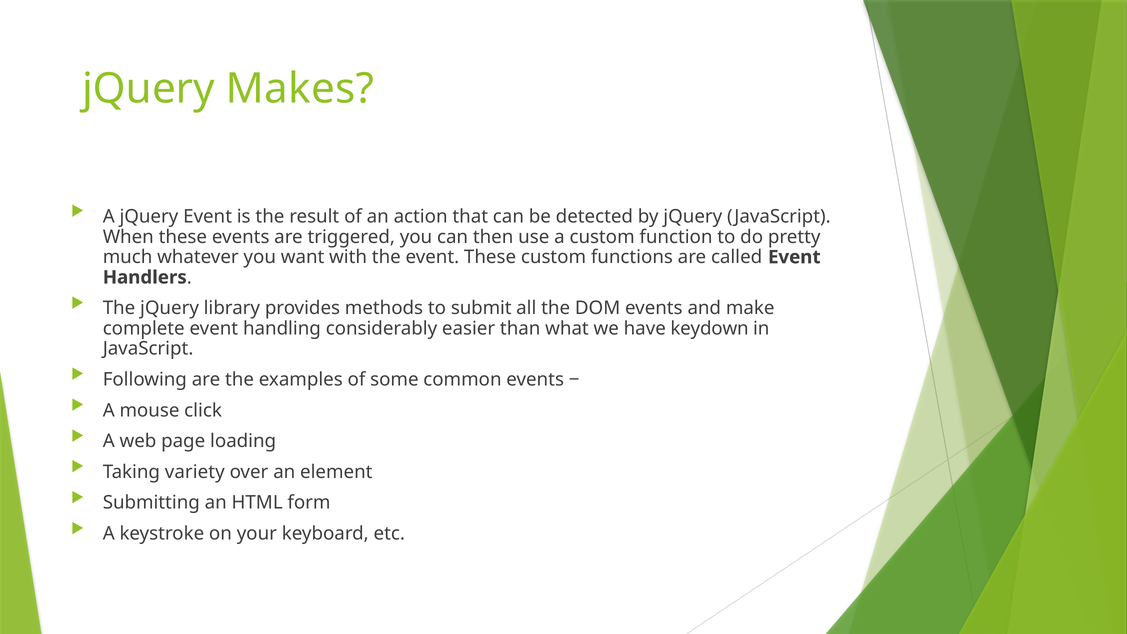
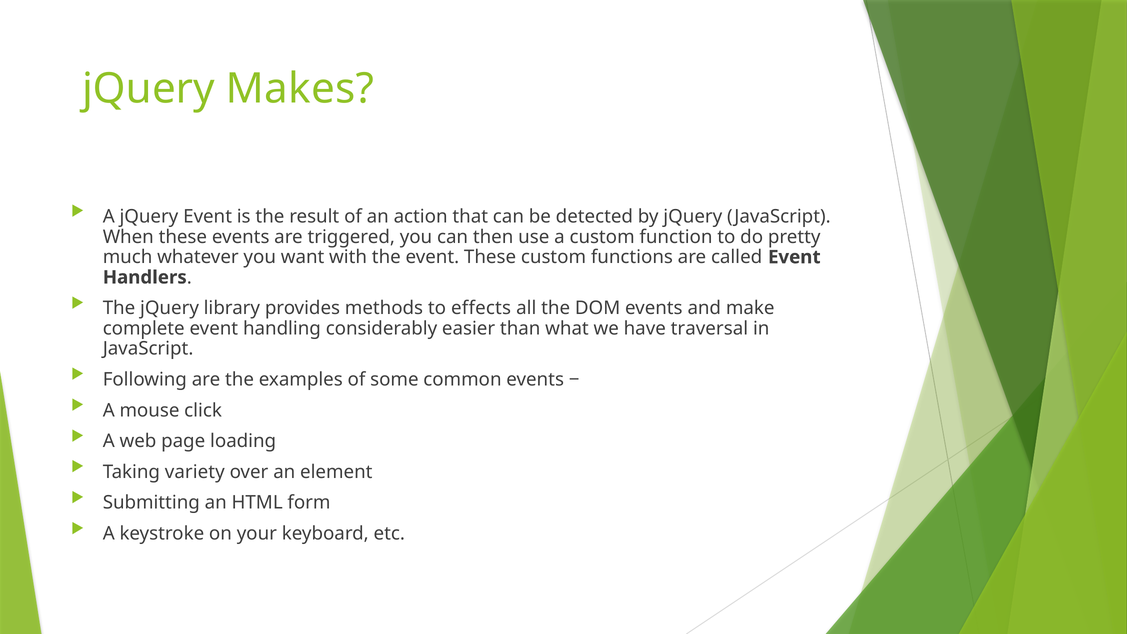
submit: submit -> effects
keydown: keydown -> traversal
